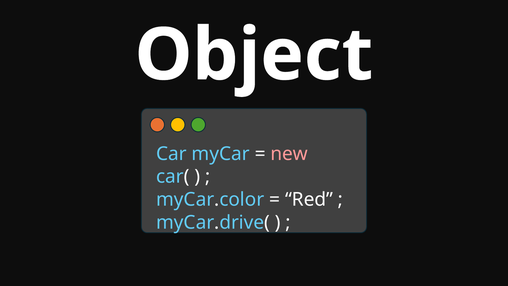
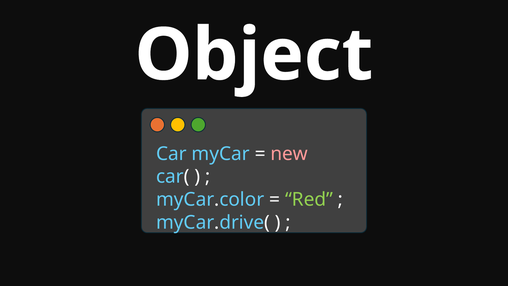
Red colour: white -> light green
